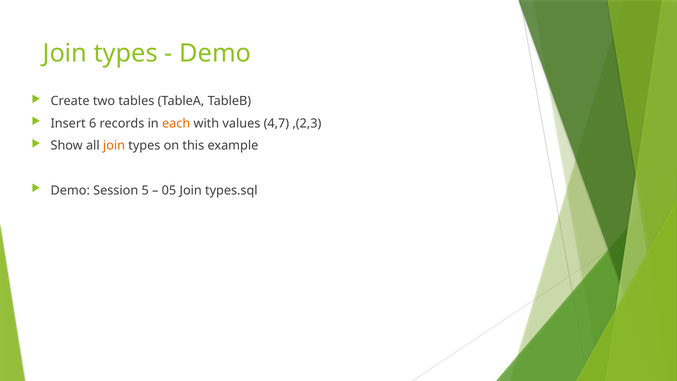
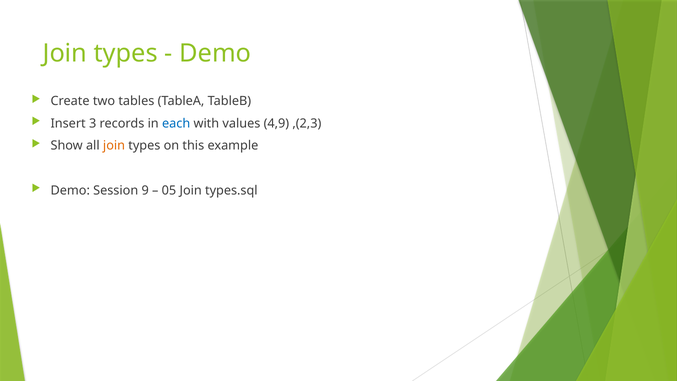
6: 6 -> 3
each colour: orange -> blue
4,7: 4,7 -> 4,9
5: 5 -> 9
